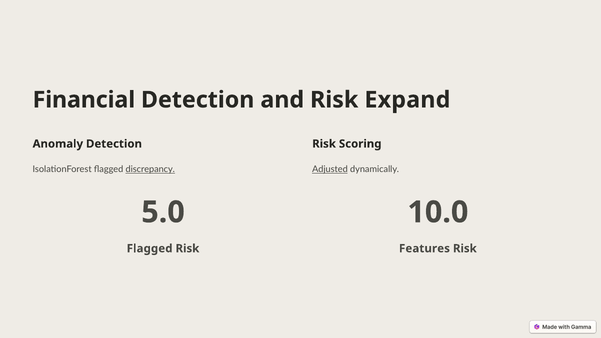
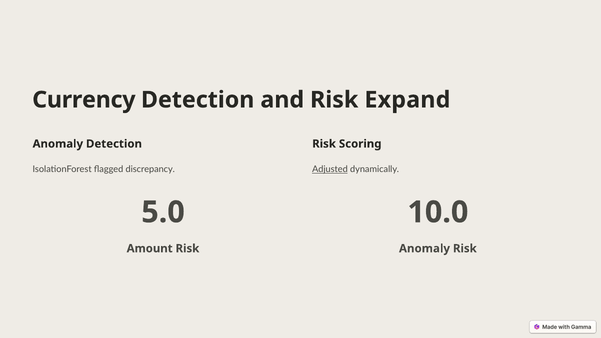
Financial: Financial -> Currency
discrepancy underline: present -> none
Flagged at (150, 249): Flagged -> Amount
Features at (424, 249): Features -> Anomaly
